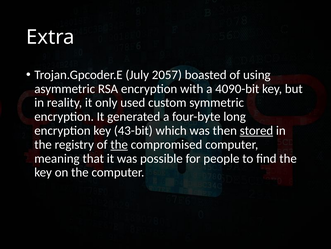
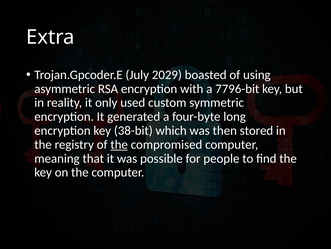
2057: 2057 -> 2029
4090-bit: 4090-bit -> 7796-bit
43-bit: 43-bit -> 38-bit
stored underline: present -> none
